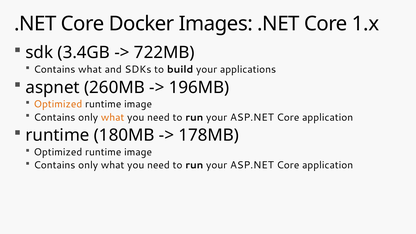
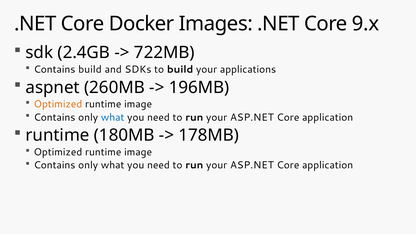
1.x: 1.x -> 9.x
3.4GB: 3.4GB -> 2.4GB
Contains what: what -> build
what at (113, 117) colour: orange -> blue
